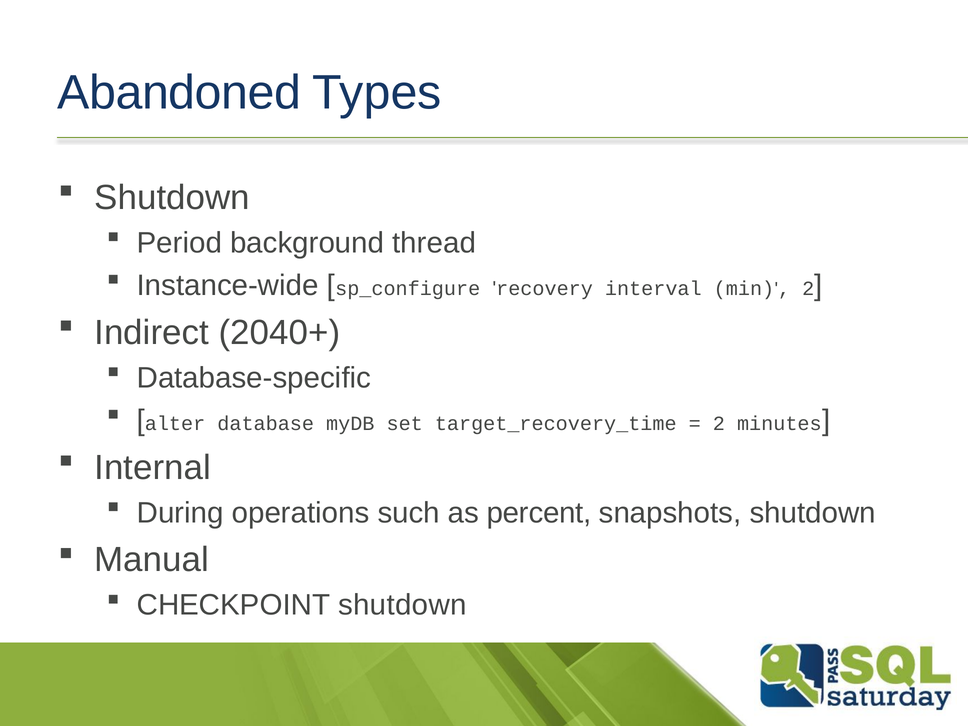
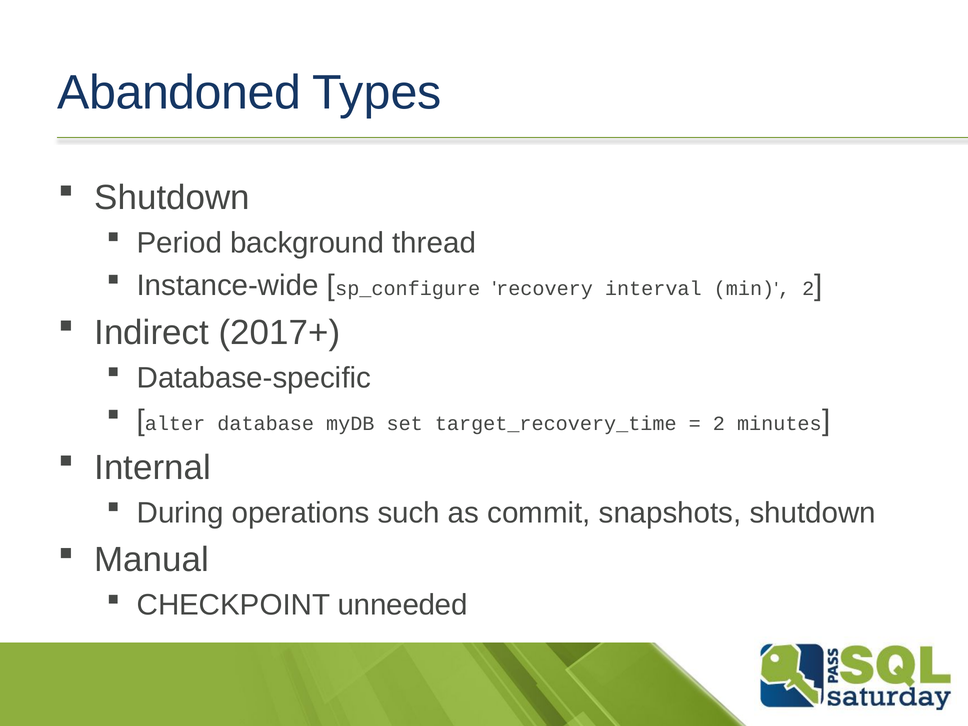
2040+: 2040+ -> 2017+
percent: percent -> commit
CHECKPOINT shutdown: shutdown -> unneeded
